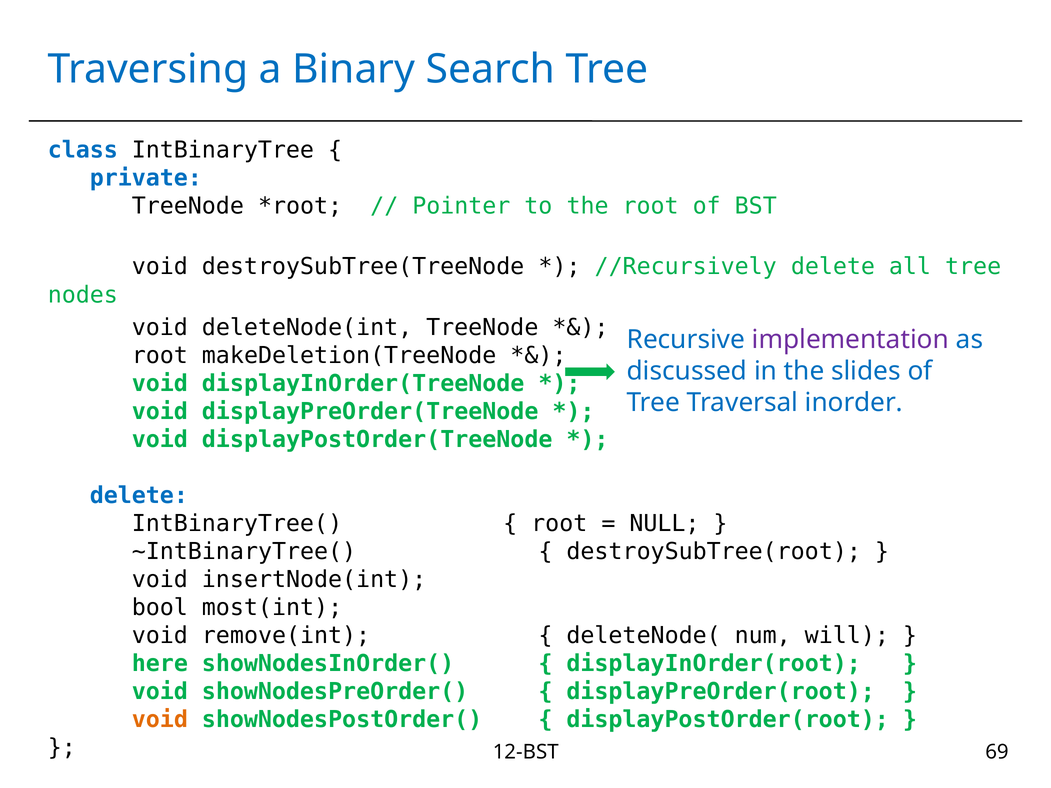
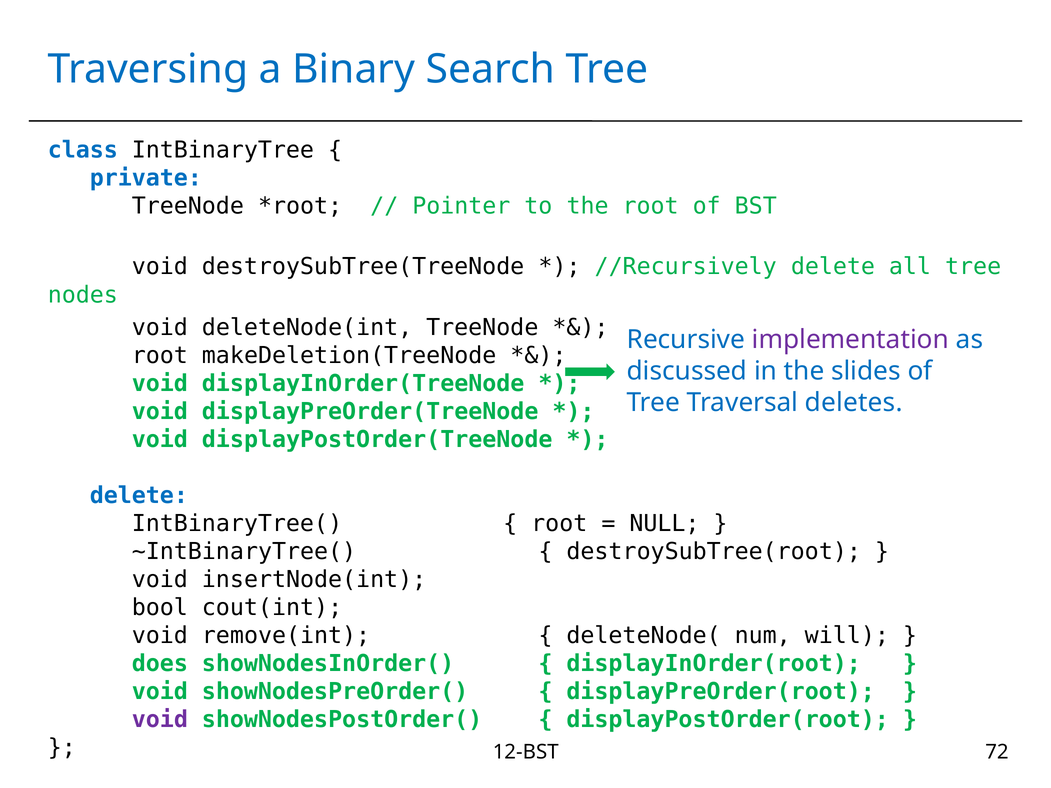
inorder: inorder -> deletes
most(int: most(int -> cout(int
here: here -> does
void at (160, 720) colour: orange -> purple
69: 69 -> 72
